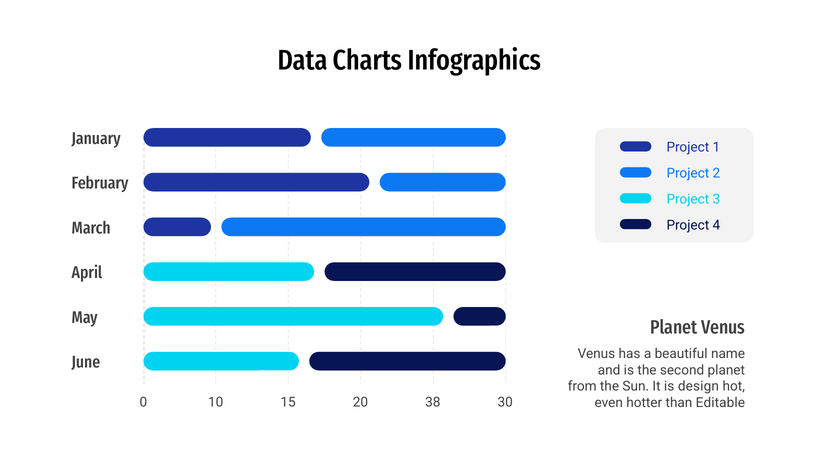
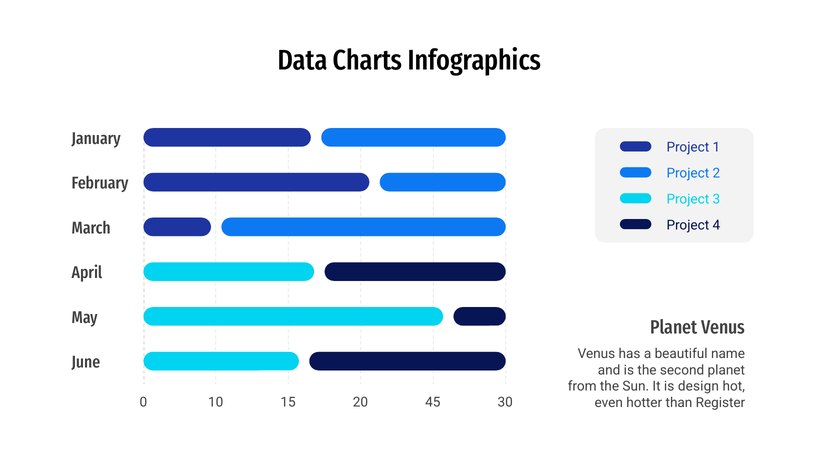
38: 38 -> 45
Editable: Editable -> Register
